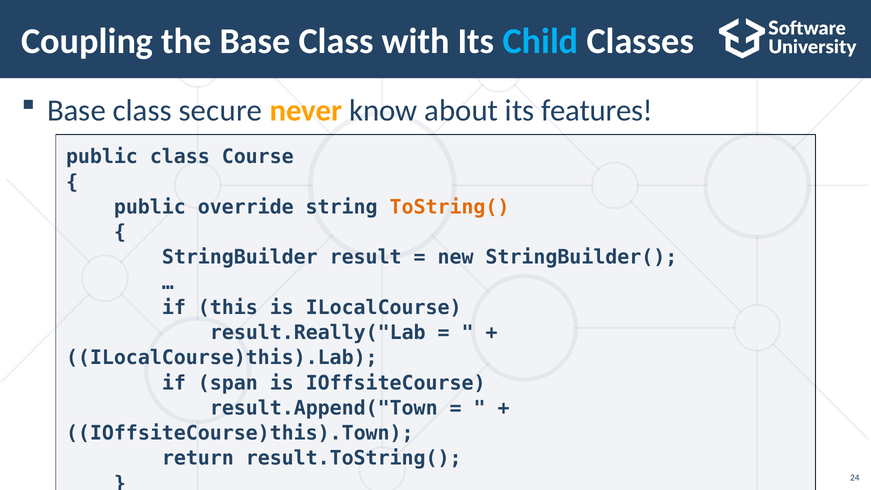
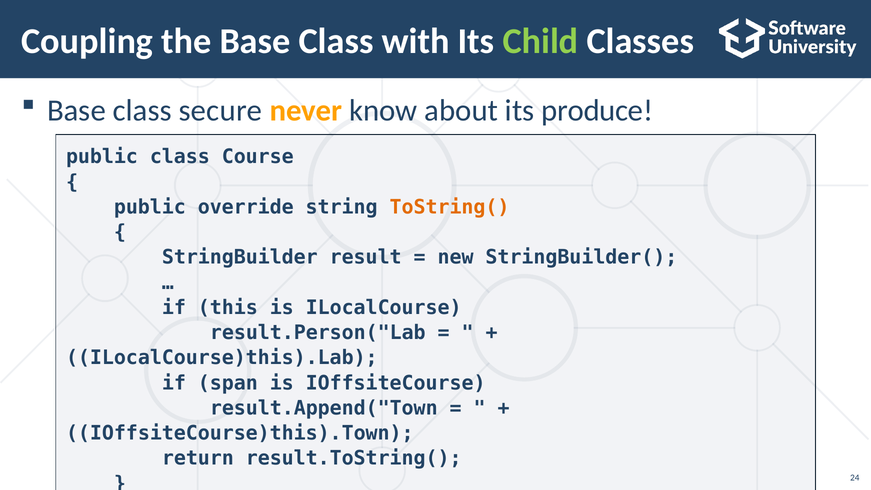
Child colour: light blue -> light green
features: features -> produce
result.Really("Lab: result.Really("Lab -> result.Person("Lab
